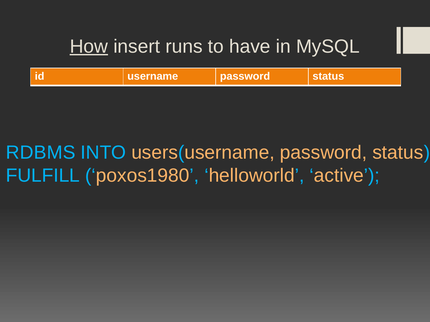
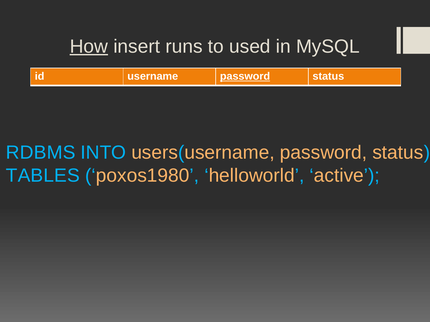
have: have -> used
password at (245, 76) underline: none -> present
FULFILL: FULFILL -> TABLES
